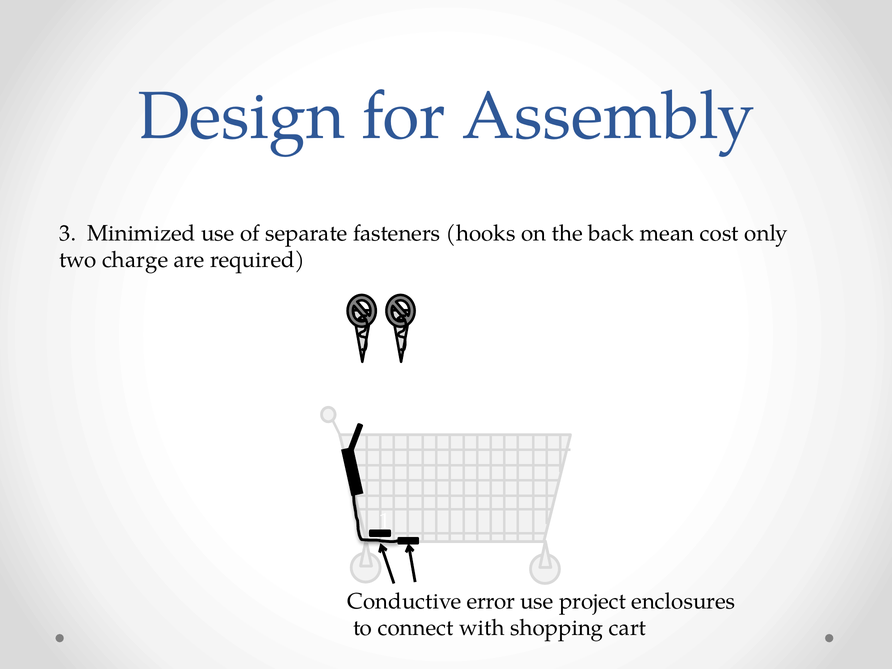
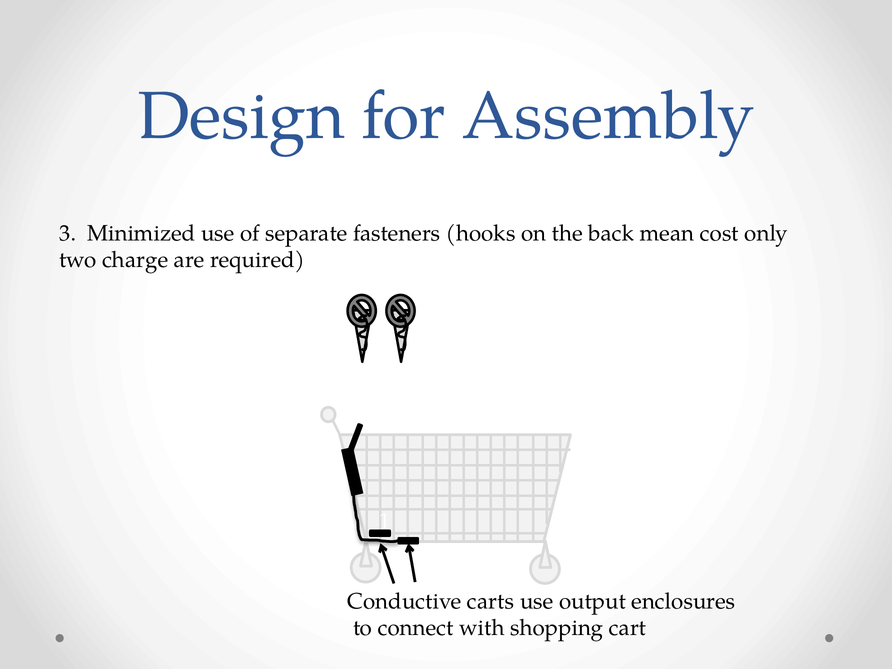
error: error -> carts
project: project -> output
